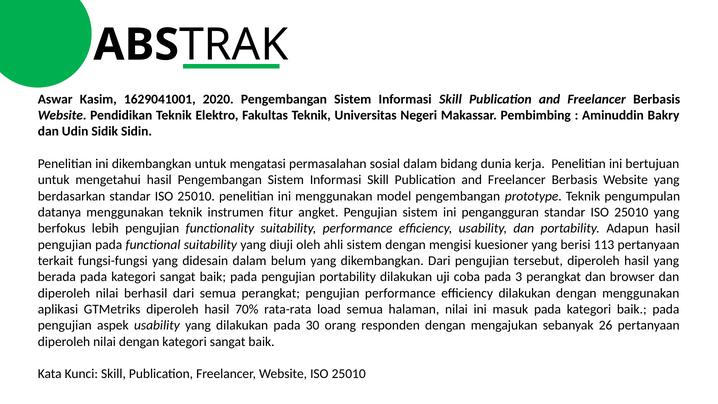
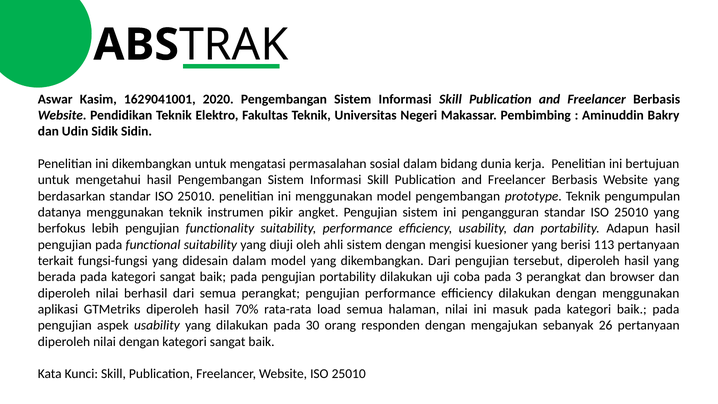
fitur: fitur -> pikir
dalam belum: belum -> model
